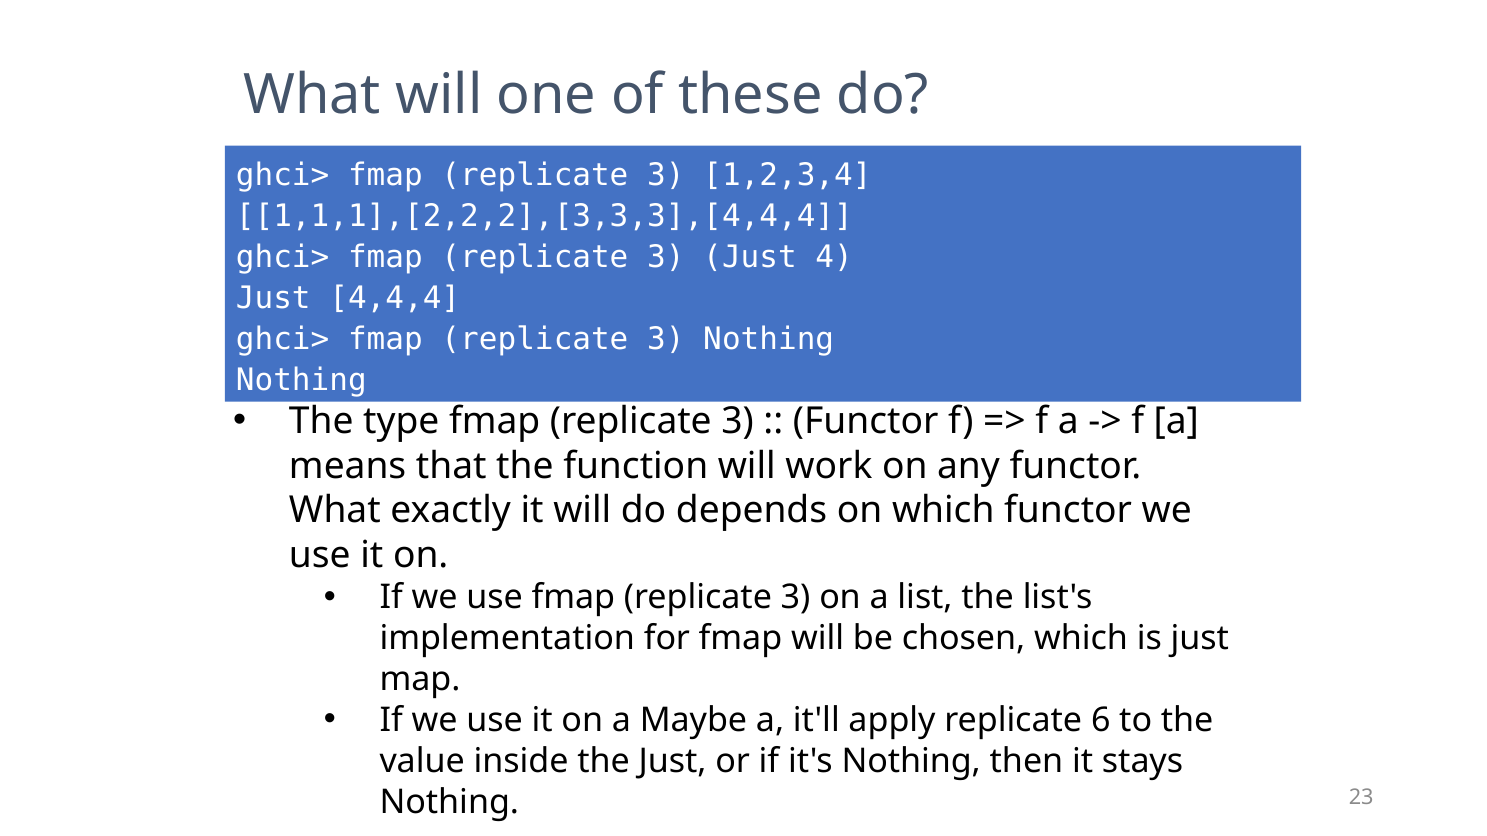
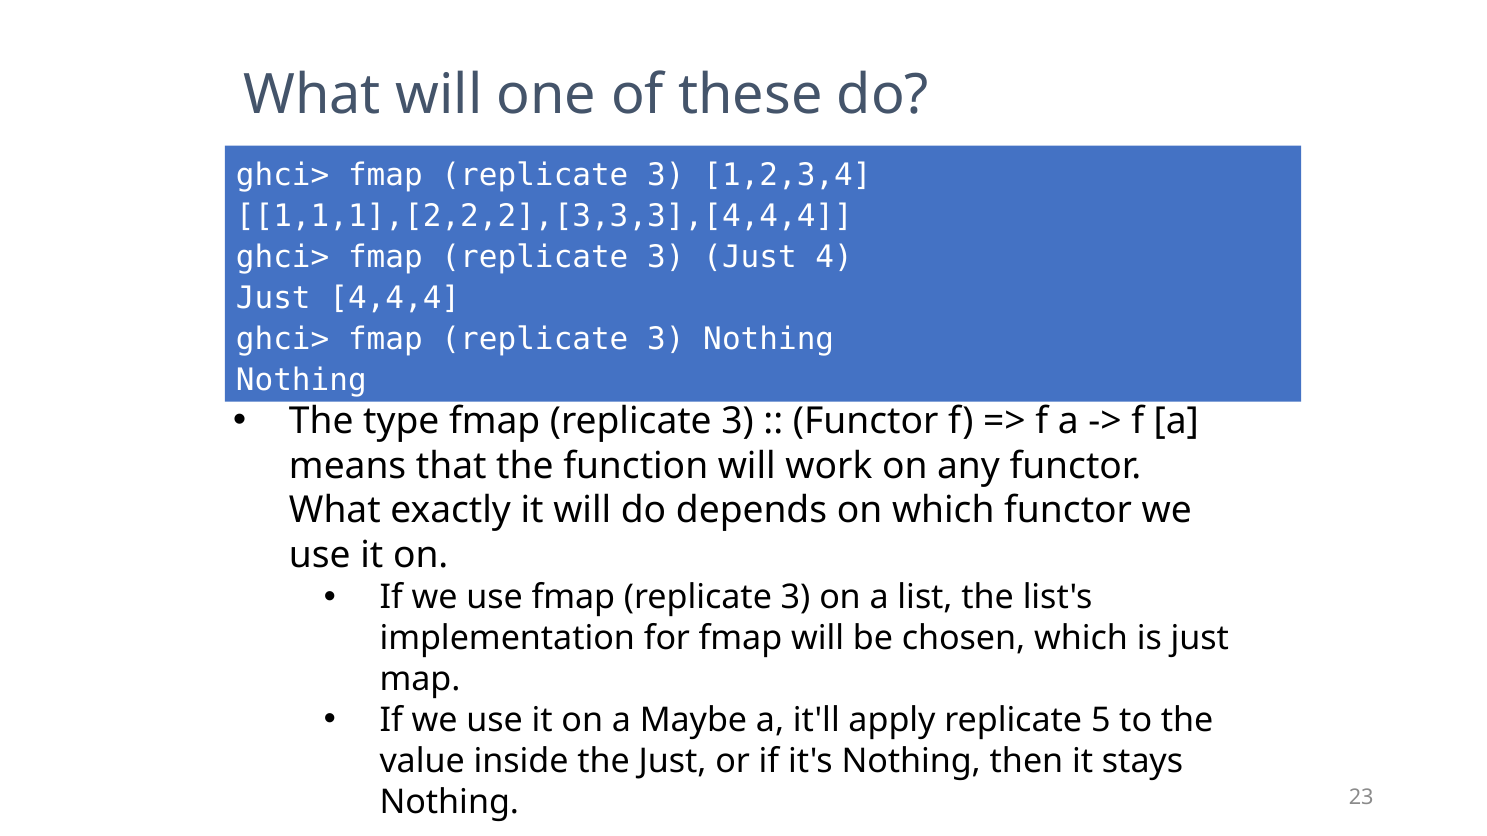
6: 6 -> 5
